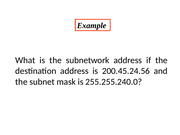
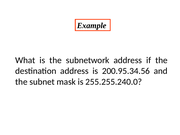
200.45.24.56: 200.45.24.56 -> 200.95.34.56
